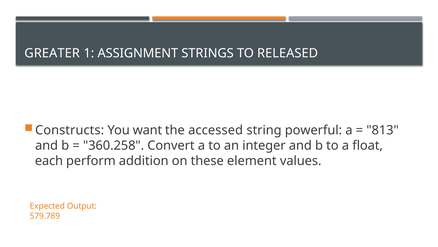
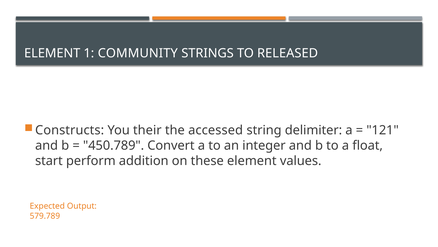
GREATER at (52, 53): GREATER -> ELEMENT
ASSIGNMENT: ASSIGNMENT -> COMMUNITY
want: want -> their
powerful: powerful -> delimiter
813: 813 -> 121
360.258: 360.258 -> 450.789
each: each -> start
